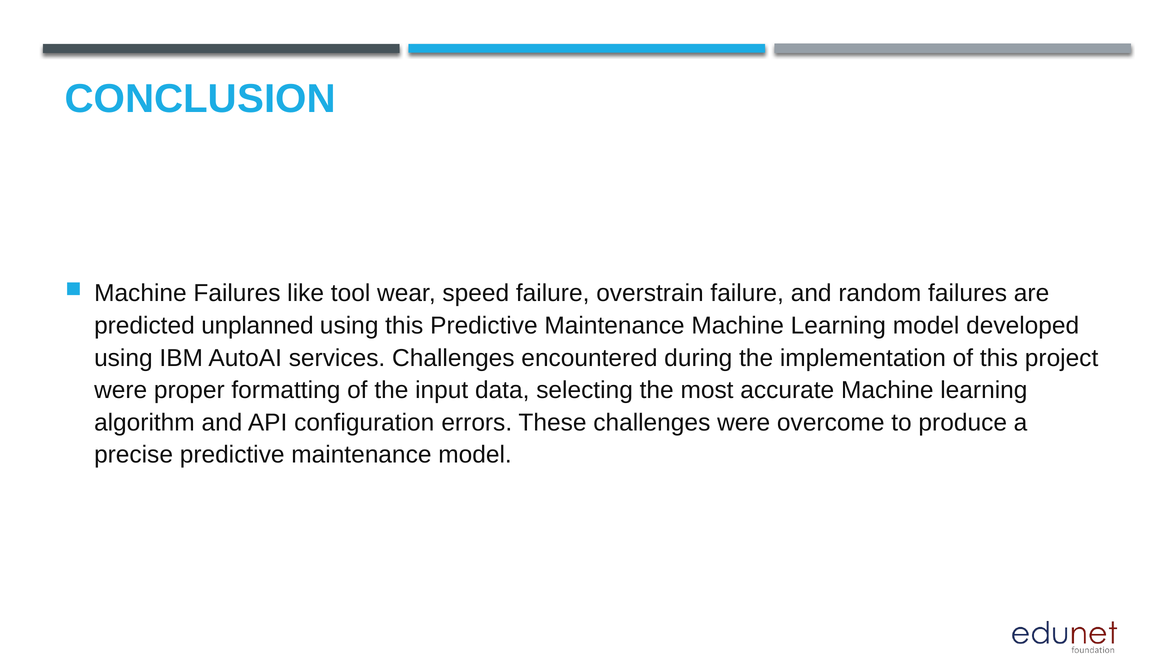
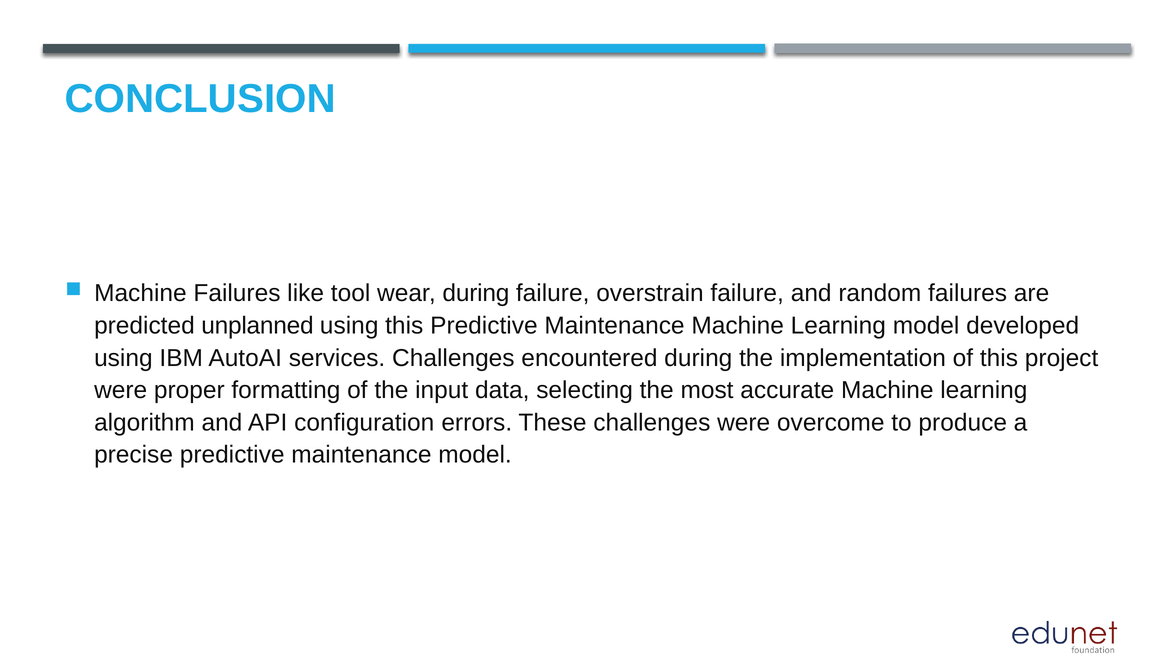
wear speed: speed -> during
